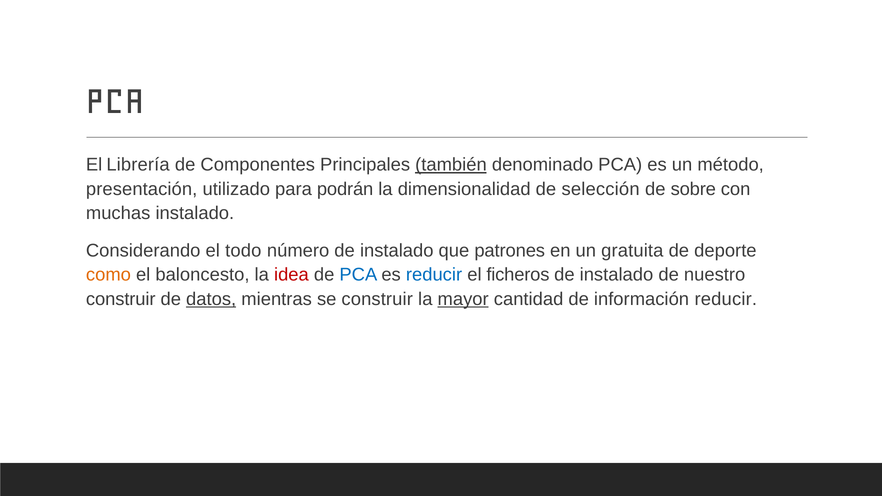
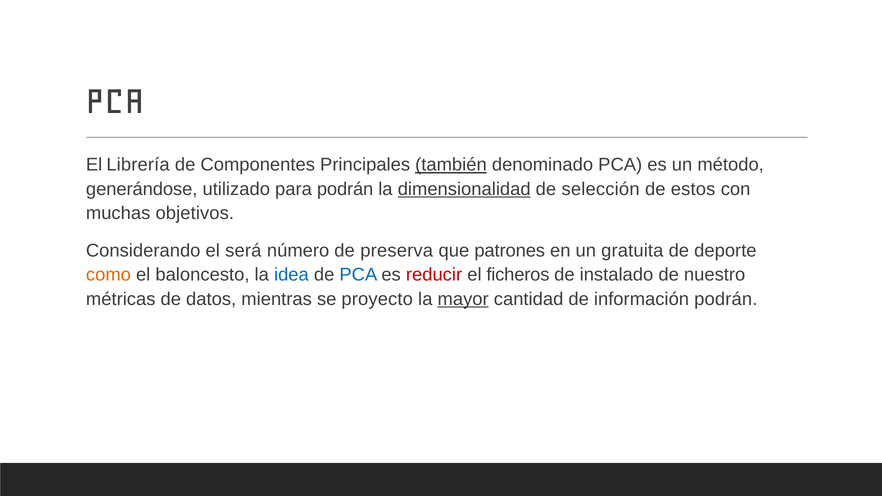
presentación: presentación -> generándose
dimensionalidad underline: none -> present
sobre: sobre -> estos
muchas instalado: instalado -> objetivos
todo: todo -> será
número de instalado: instalado -> preserva
idea colour: red -> blue
reducir at (434, 275) colour: blue -> red
construir at (121, 299): construir -> métricas
datos underline: present -> none
se construir: construir -> proyecto
información reducir: reducir -> podrán
